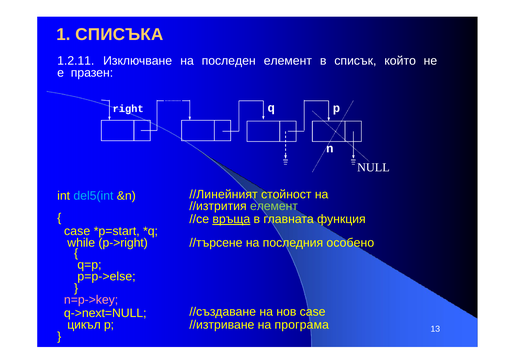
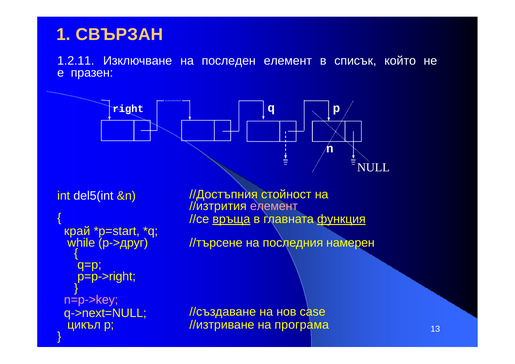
СПИСЪКА: СПИСЪКА -> СВЪРЗАН
//Линейният: //Линейният -> //Достъпния
del5(int colour: light blue -> white
елемент at (274, 206) colour: light green -> pink
функция underline: none -> present
case at (77, 231): case -> край
особено: особено -> намерен
p->right: p->right -> p->друг
p=p->else: p=p->else -> p=p->right
